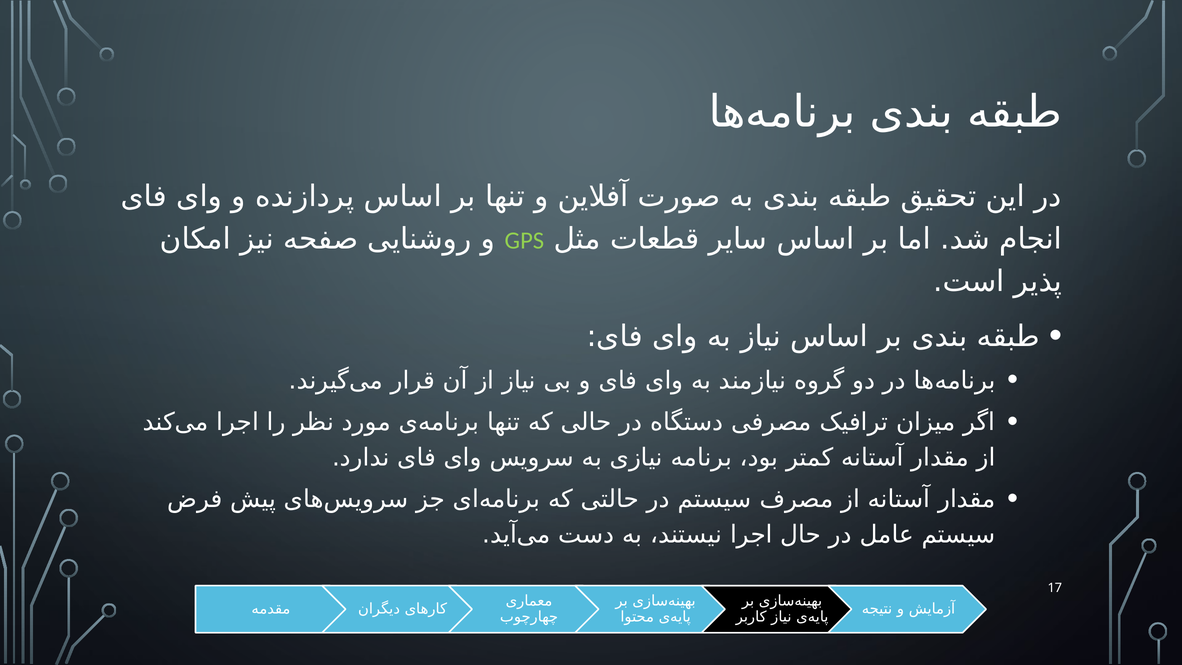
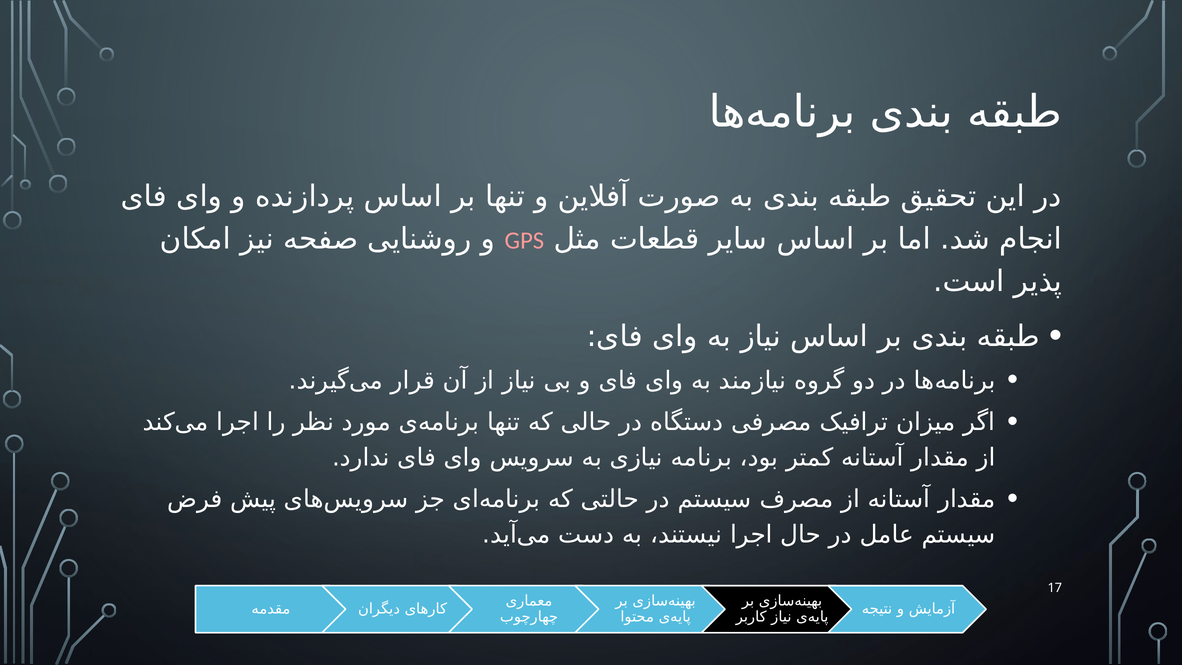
GPS colour: light green -> pink
